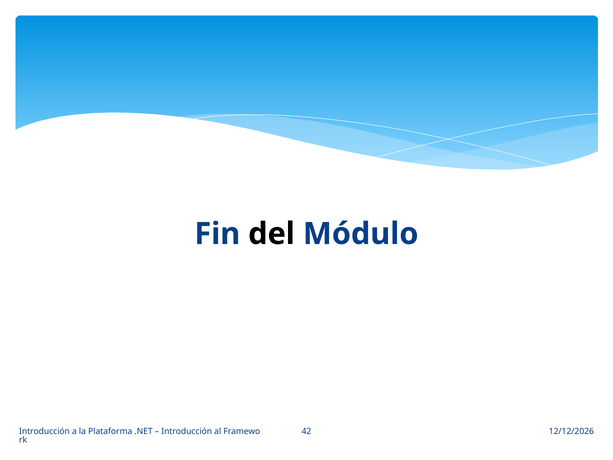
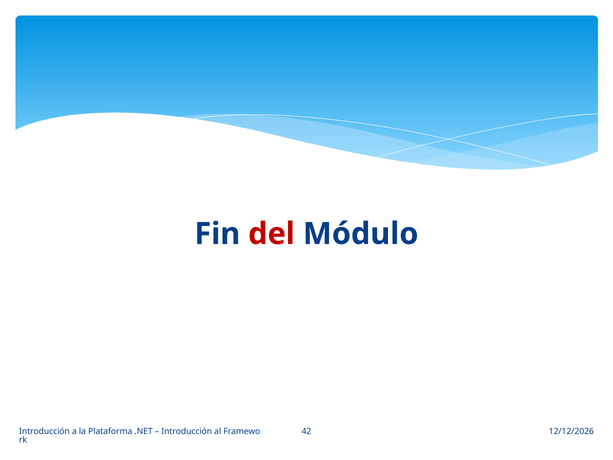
del colour: black -> red
